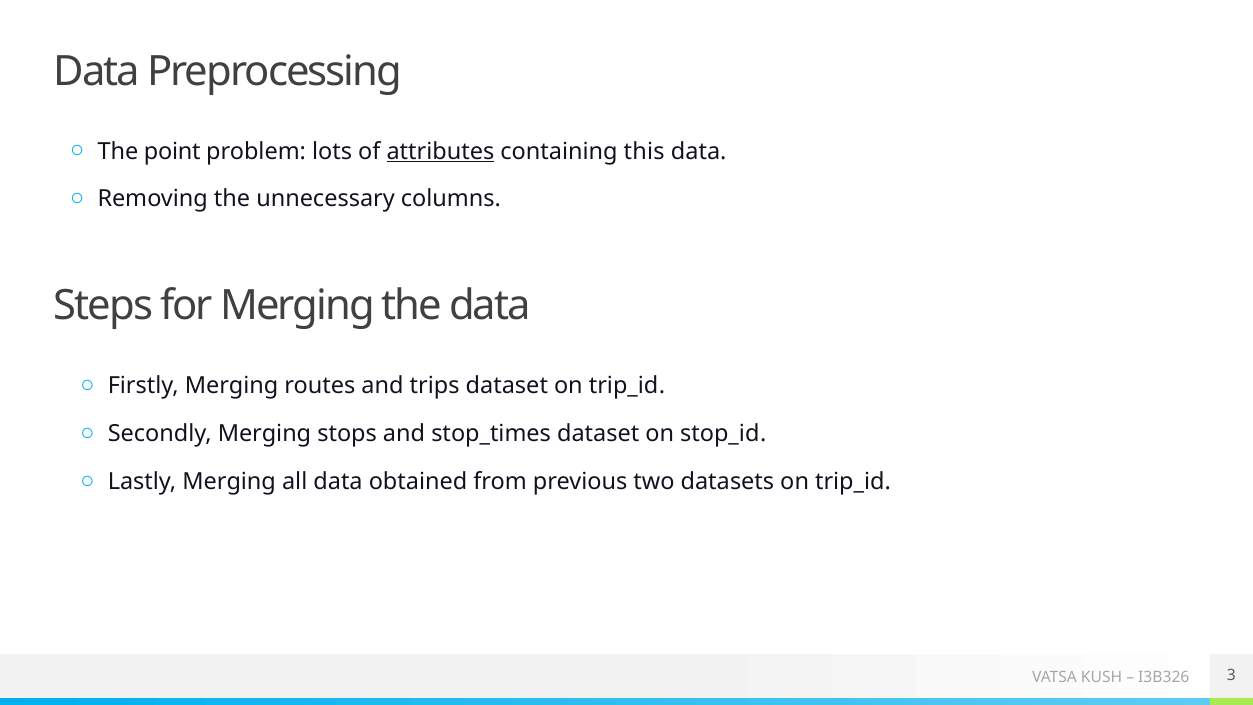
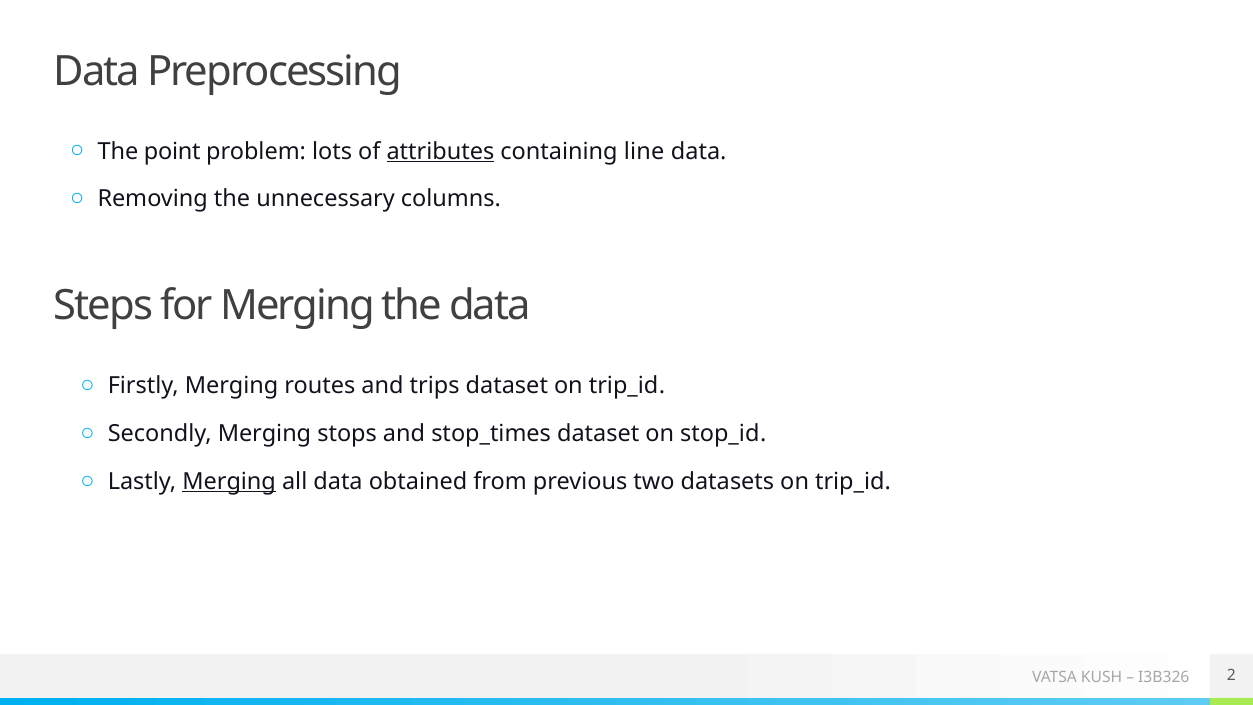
this: this -> line
Merging at (229, 481) underline: none -> present
3: 3 -> 2
